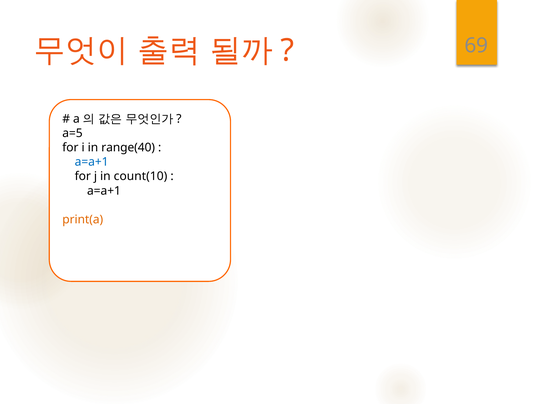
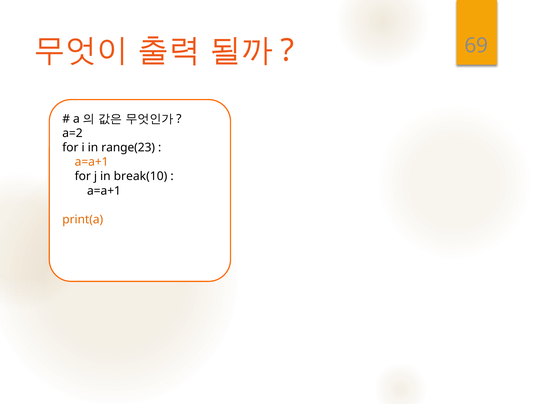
a=5: a=5 -> a=2
range(40: range(40 -> range(23
a=a+1 at (92, 162) colour: blue -> orange
count(10: count(10 -> break(10
